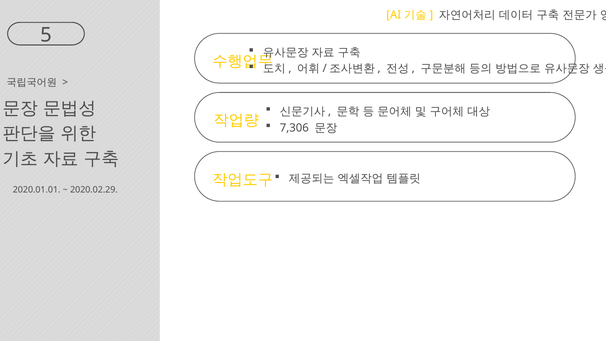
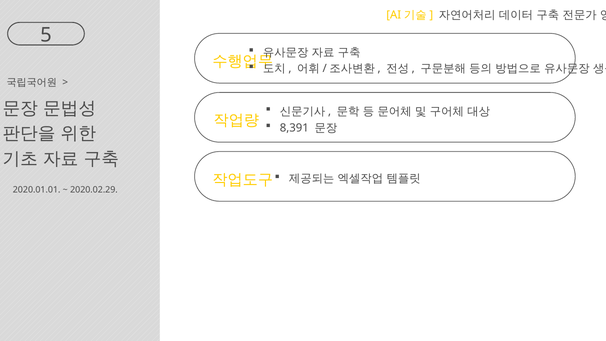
7,306: 7,306 -> 8,391
